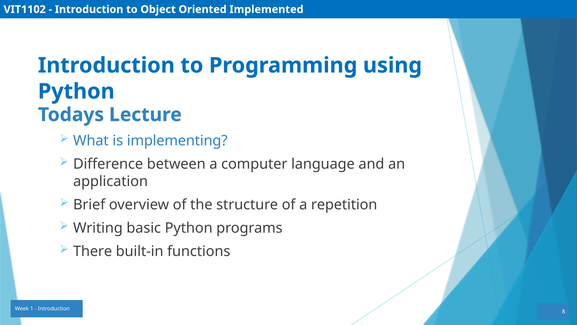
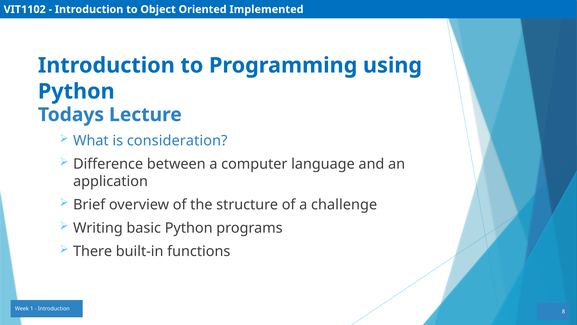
implementing: implementing -> consideration
repetition: repetition -> challenge
